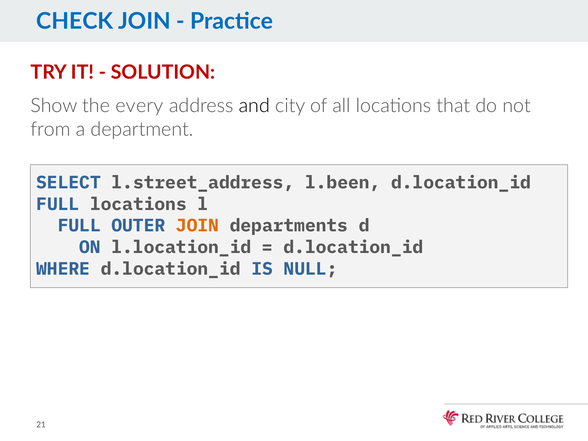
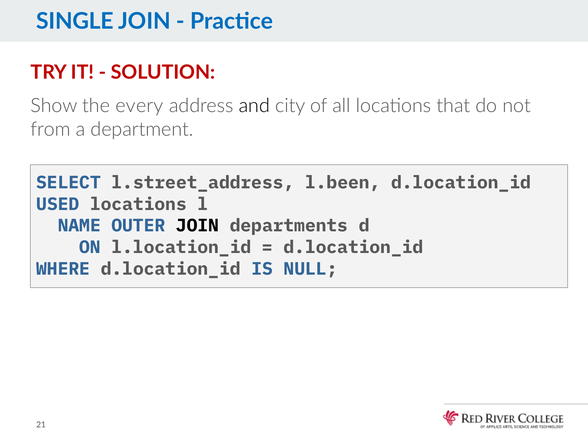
CHECK: CHECK -> SINGLE
FULL at (58, 204): FULL -> USED
FULL at (79, 226): FULL -> NAME
JOIN at (198, 226) colour: orange -> black
